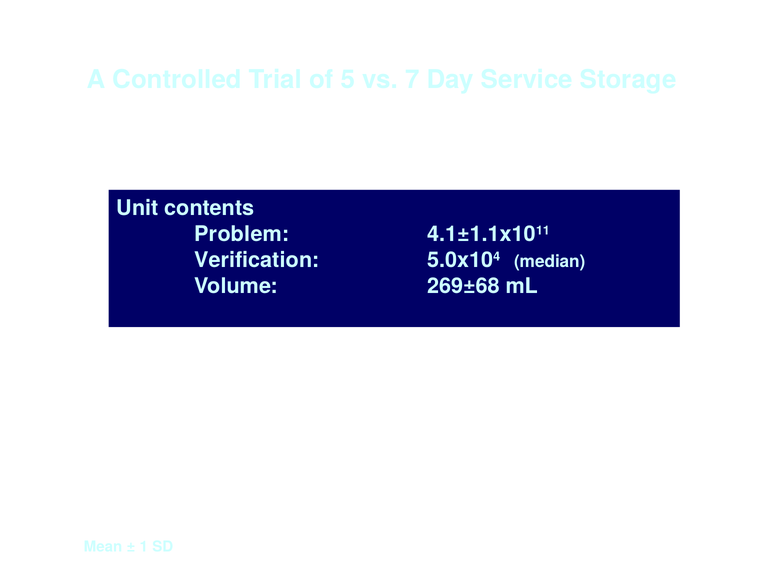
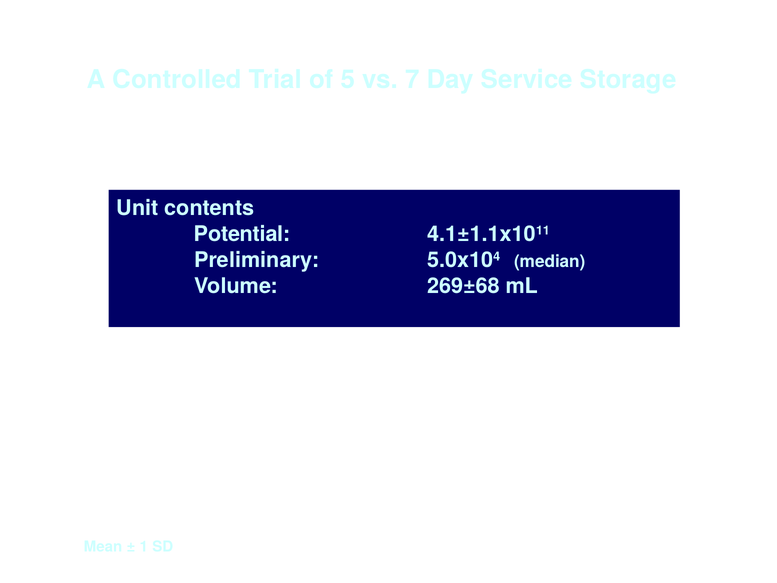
Problem: Problem -> Potential
Verification: Verification -> Preliminary
